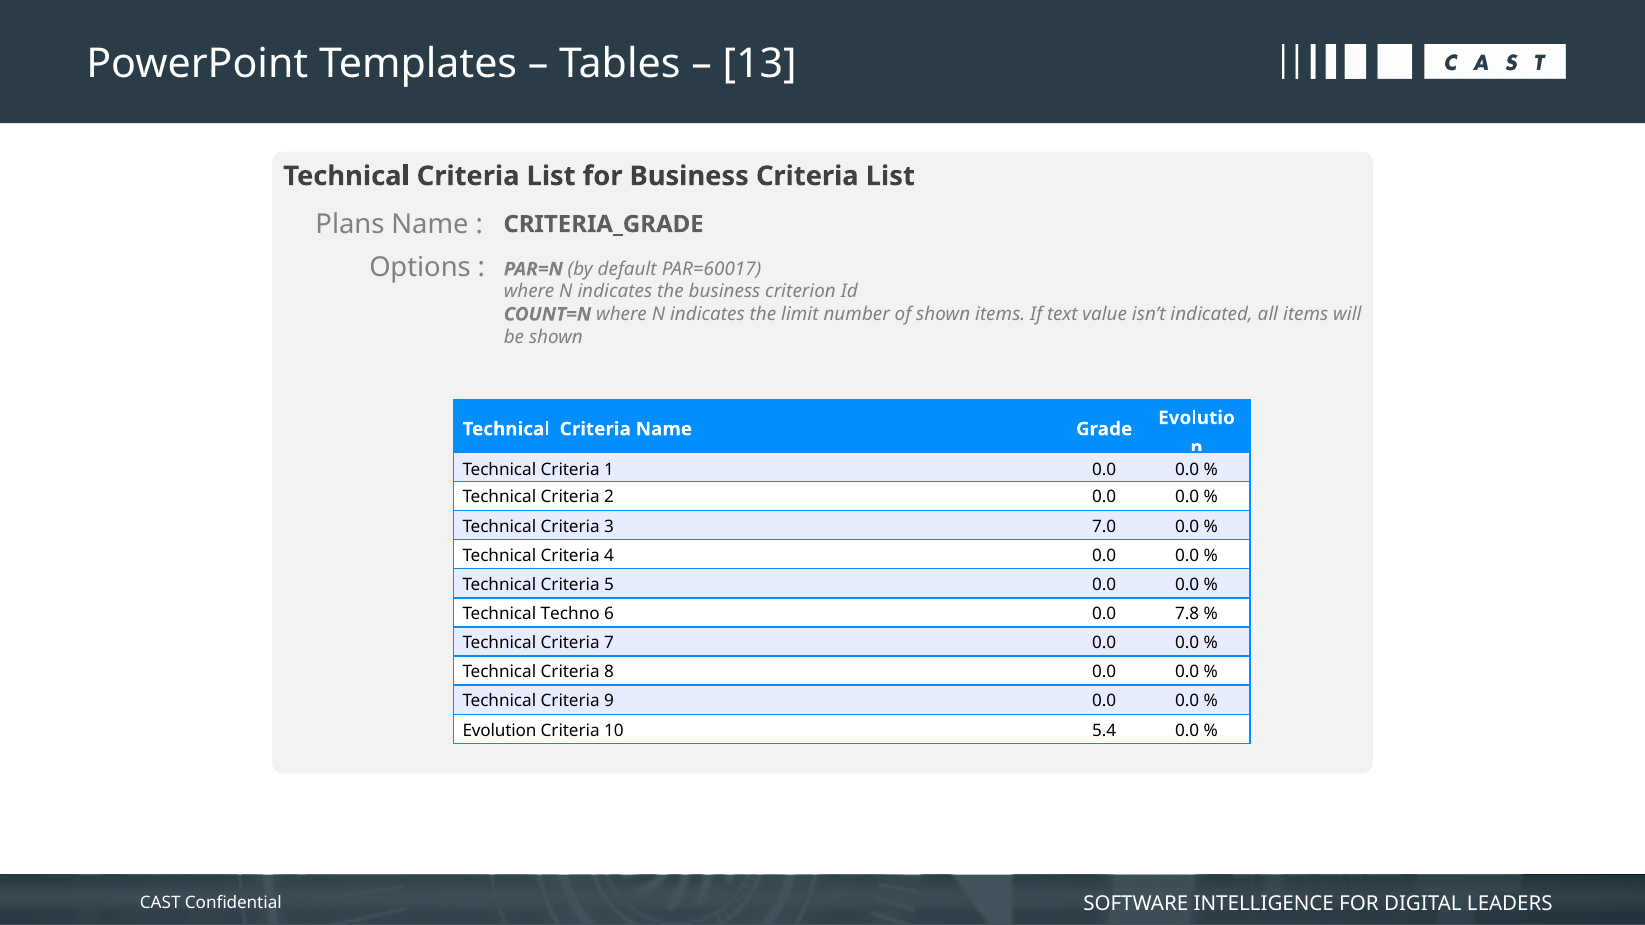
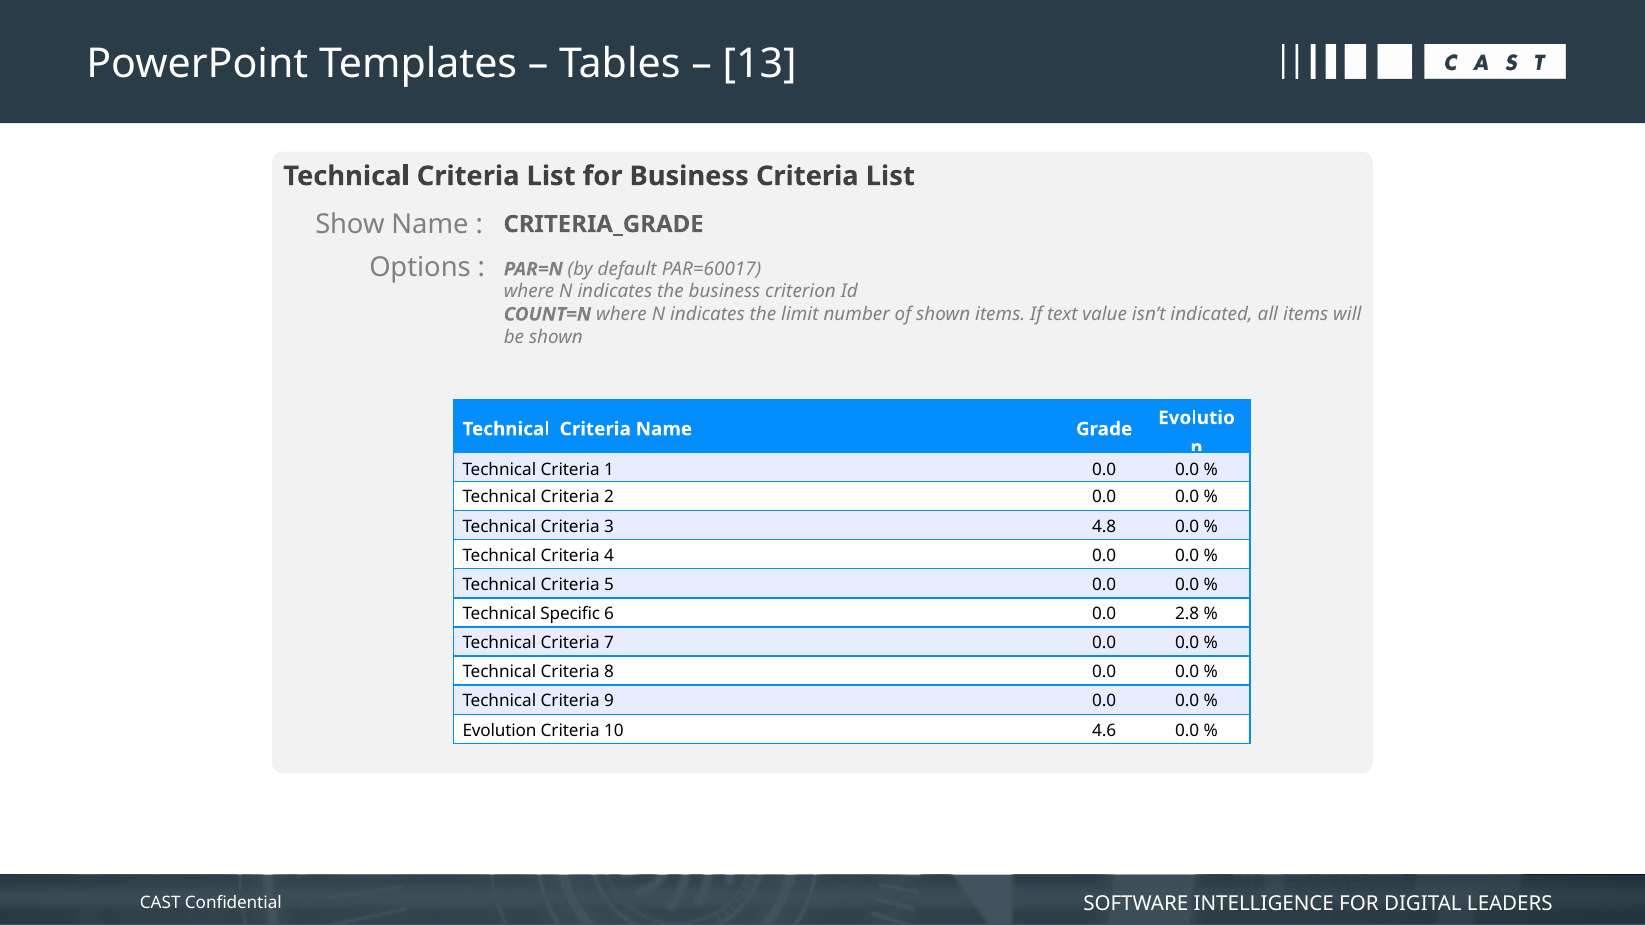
Plans: Plans -> Show
7.0: 7.0 -> 4.8
Techno: Techno -> Specific
7.8: 7.8 -> 2.8
5.4: 5.4 -> 4.6
